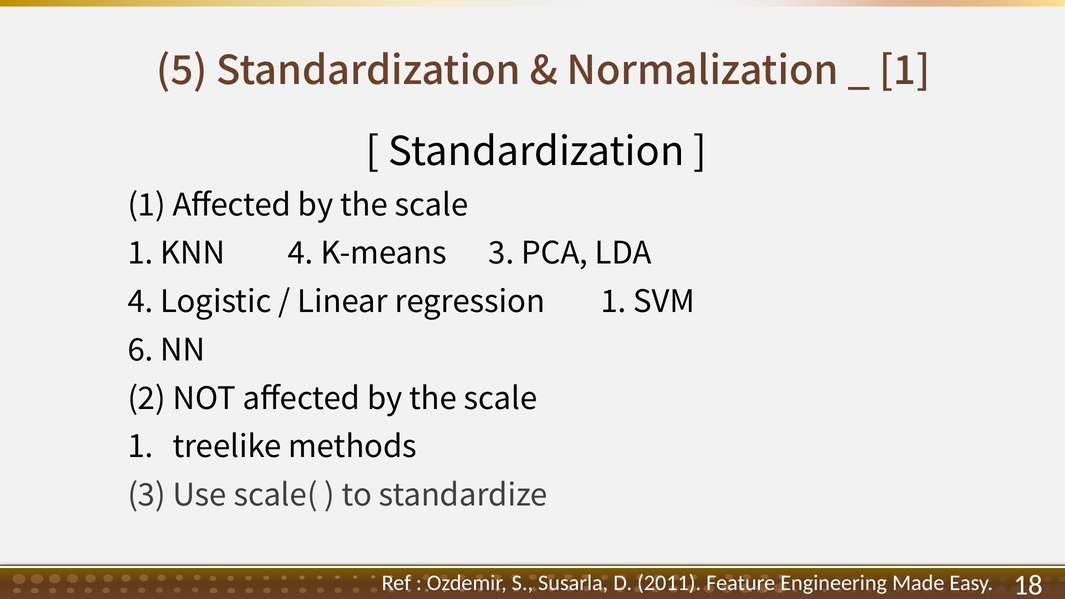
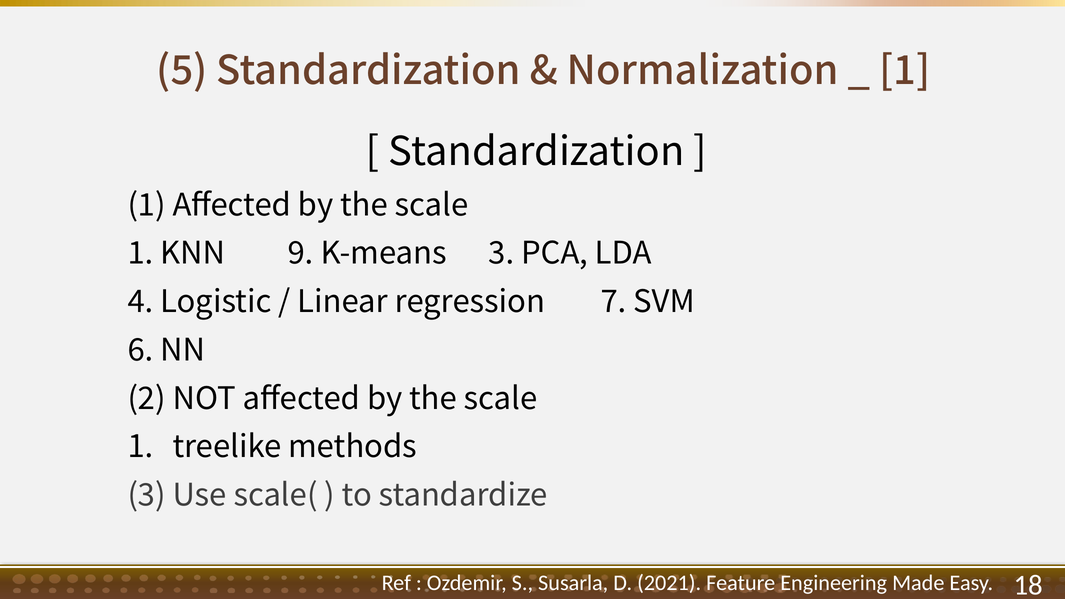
KNN 4: 4 -> 9
regression 1: 1 -> 7
2011: 2011 -> 2021
